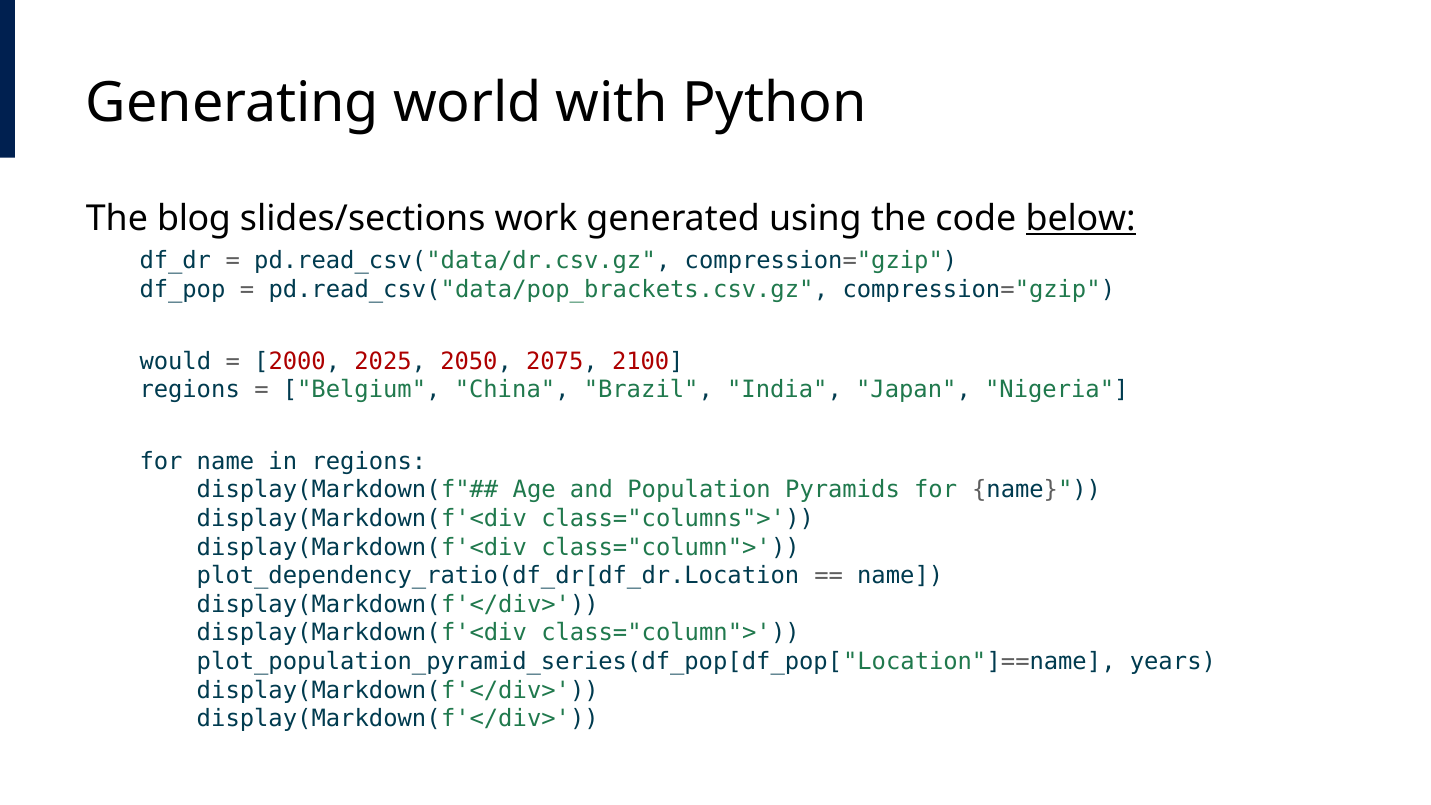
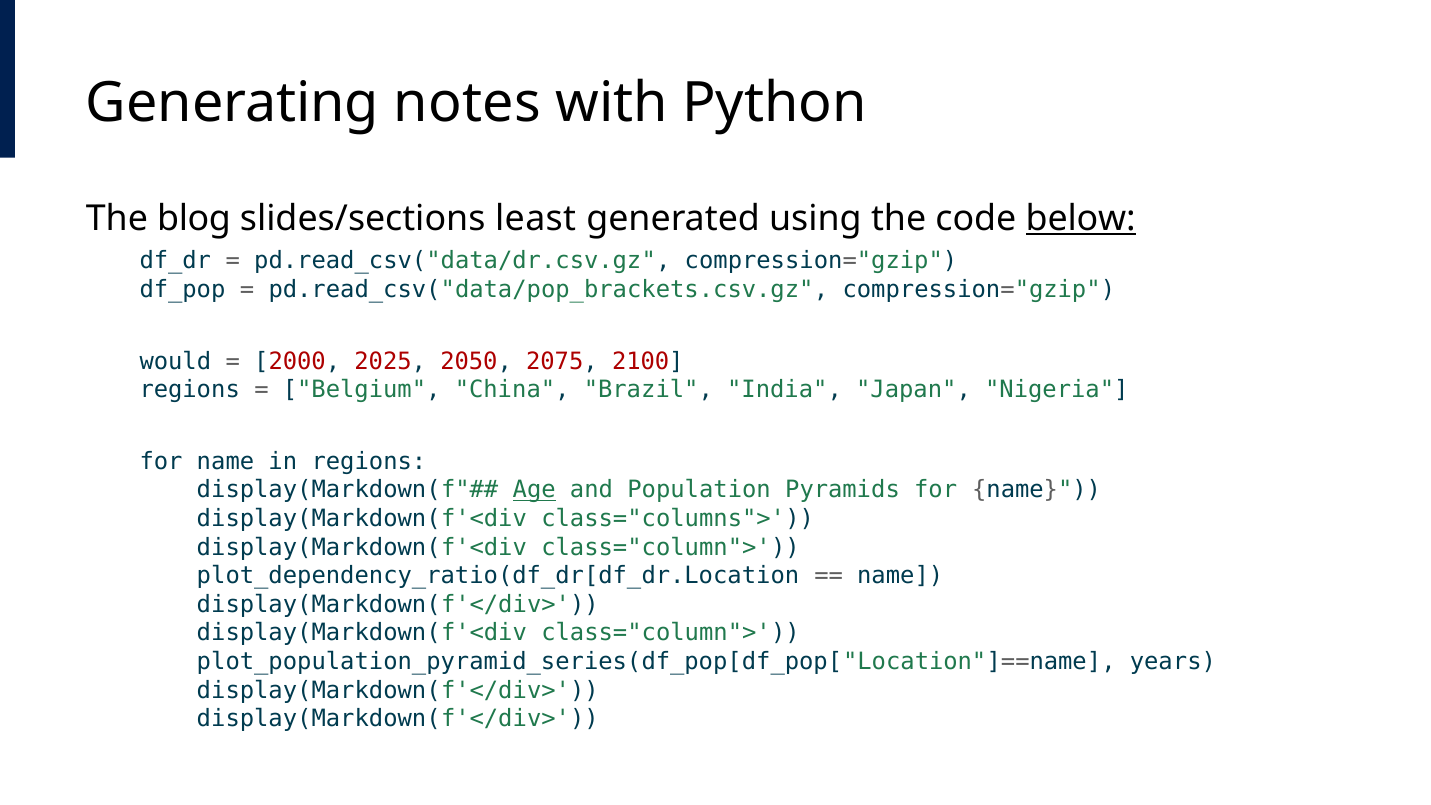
world: world -> notes
work: work -> least
Age underline: none -> present
